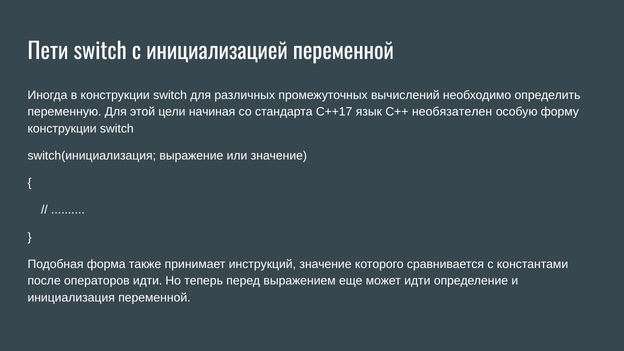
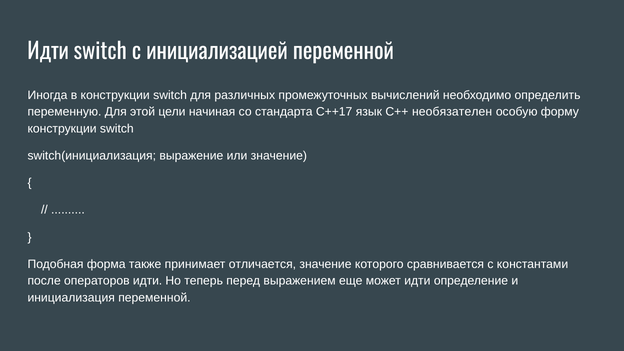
Пети at (48, 52): Пети -> Идти
инструкций: инструкций -> отличается
